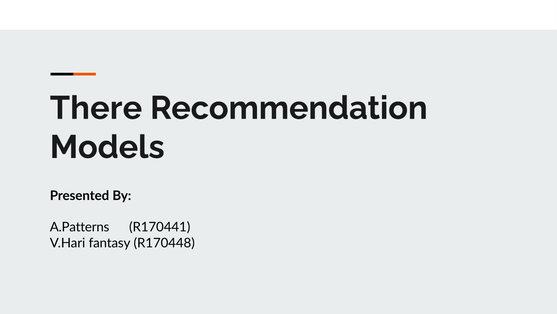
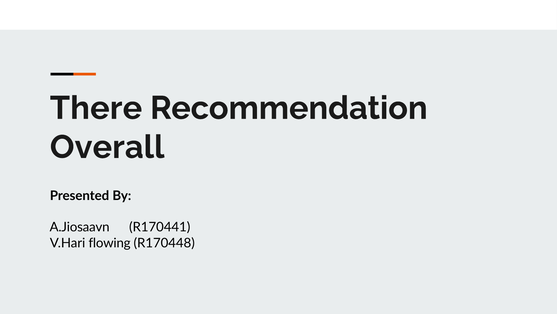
Models: Models -> Overall
A.Patterns: A.Patterns -> A.Jiosaavn
fantasy: fantasy -> flowing
